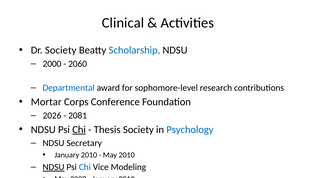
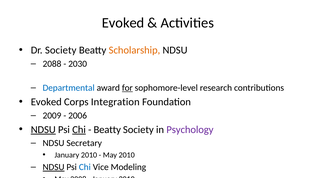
Clinical at (123, 23): Clinical -> Evoked
Scholarship colour: blue -> orange
2000: 2000 -> 2088
2060: 2060 -> 2030
for underline: none -> present
Mortar at (46, 102): Mortar -> Evoked
Conference: Conference -> Integration
2026 at (52, 115): 2026 -> 2009
2081 at (78, 115): 2081 -> 2006
NDSU at (43, 129) underline: none -> present
Thesis at (107, 129): Thesis -> Beatty
Psychology at (190, 129) colour: blue -> purple
